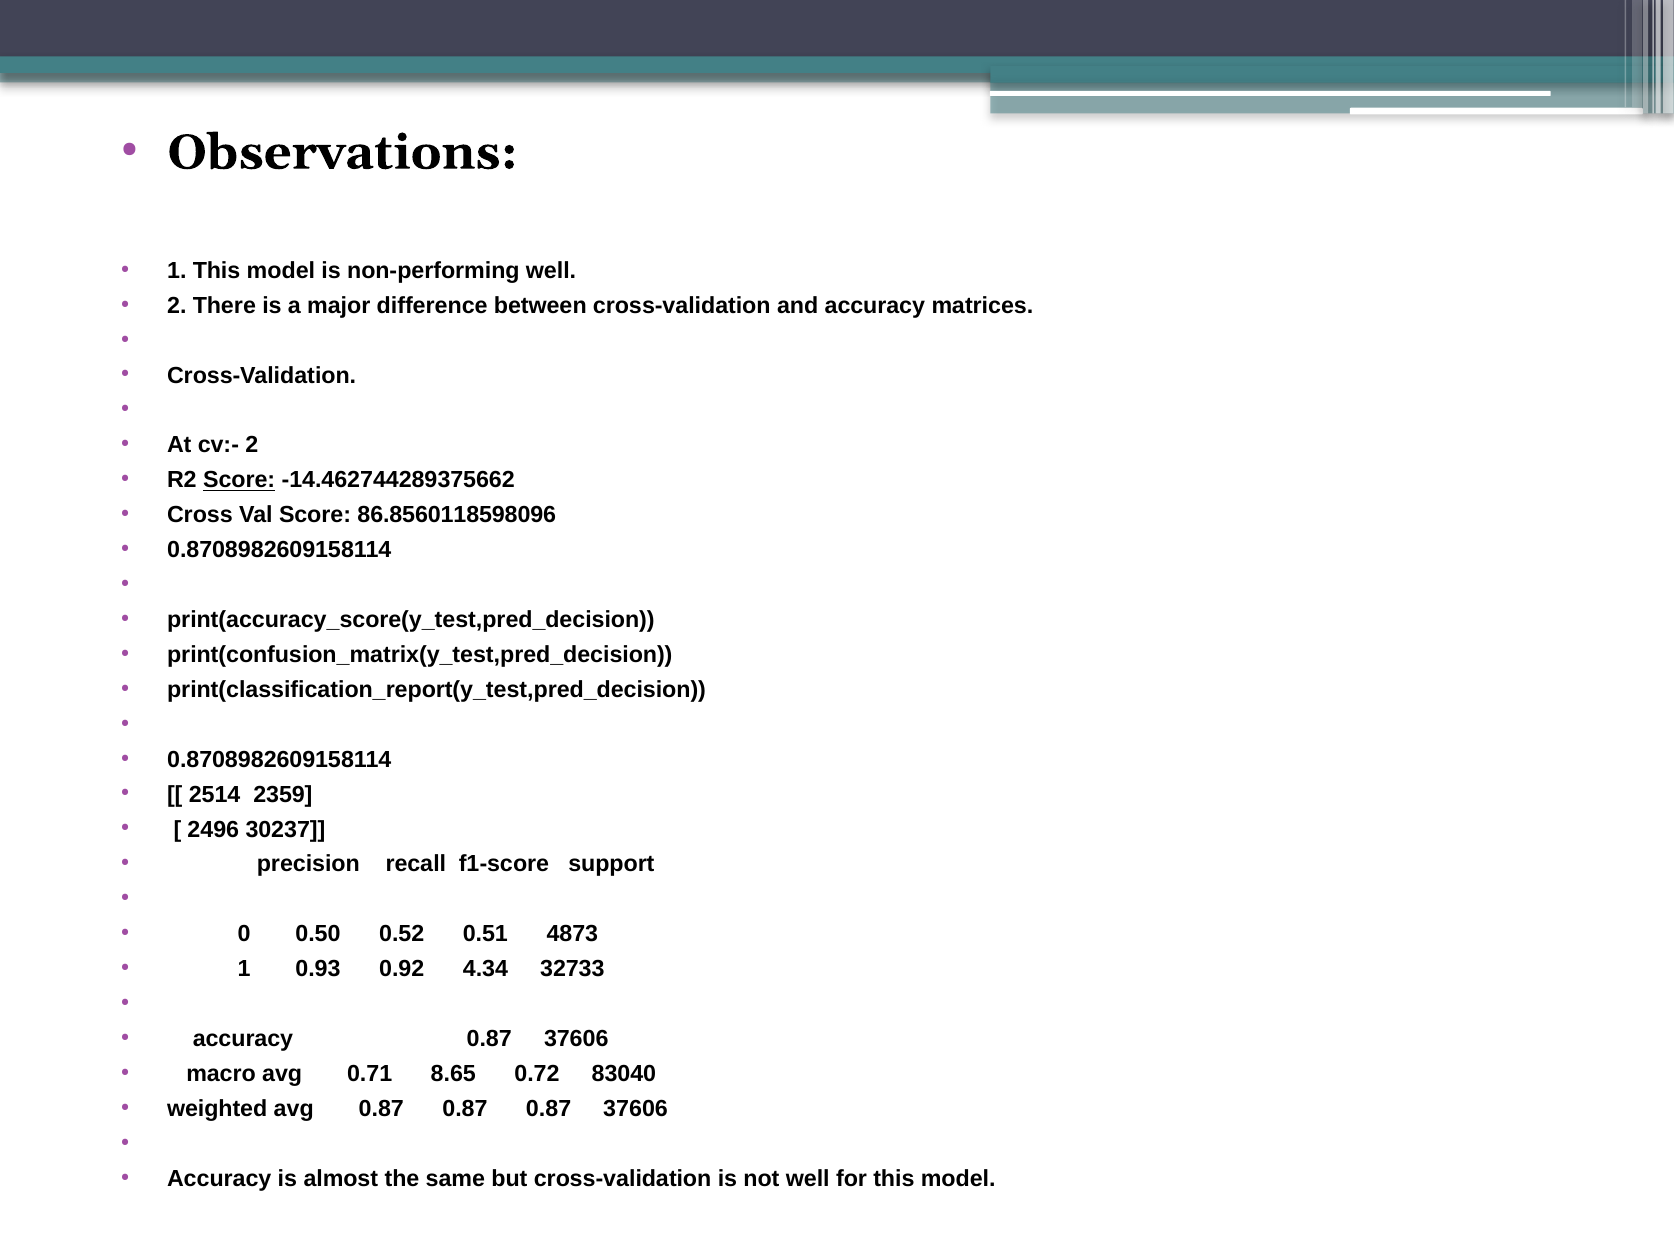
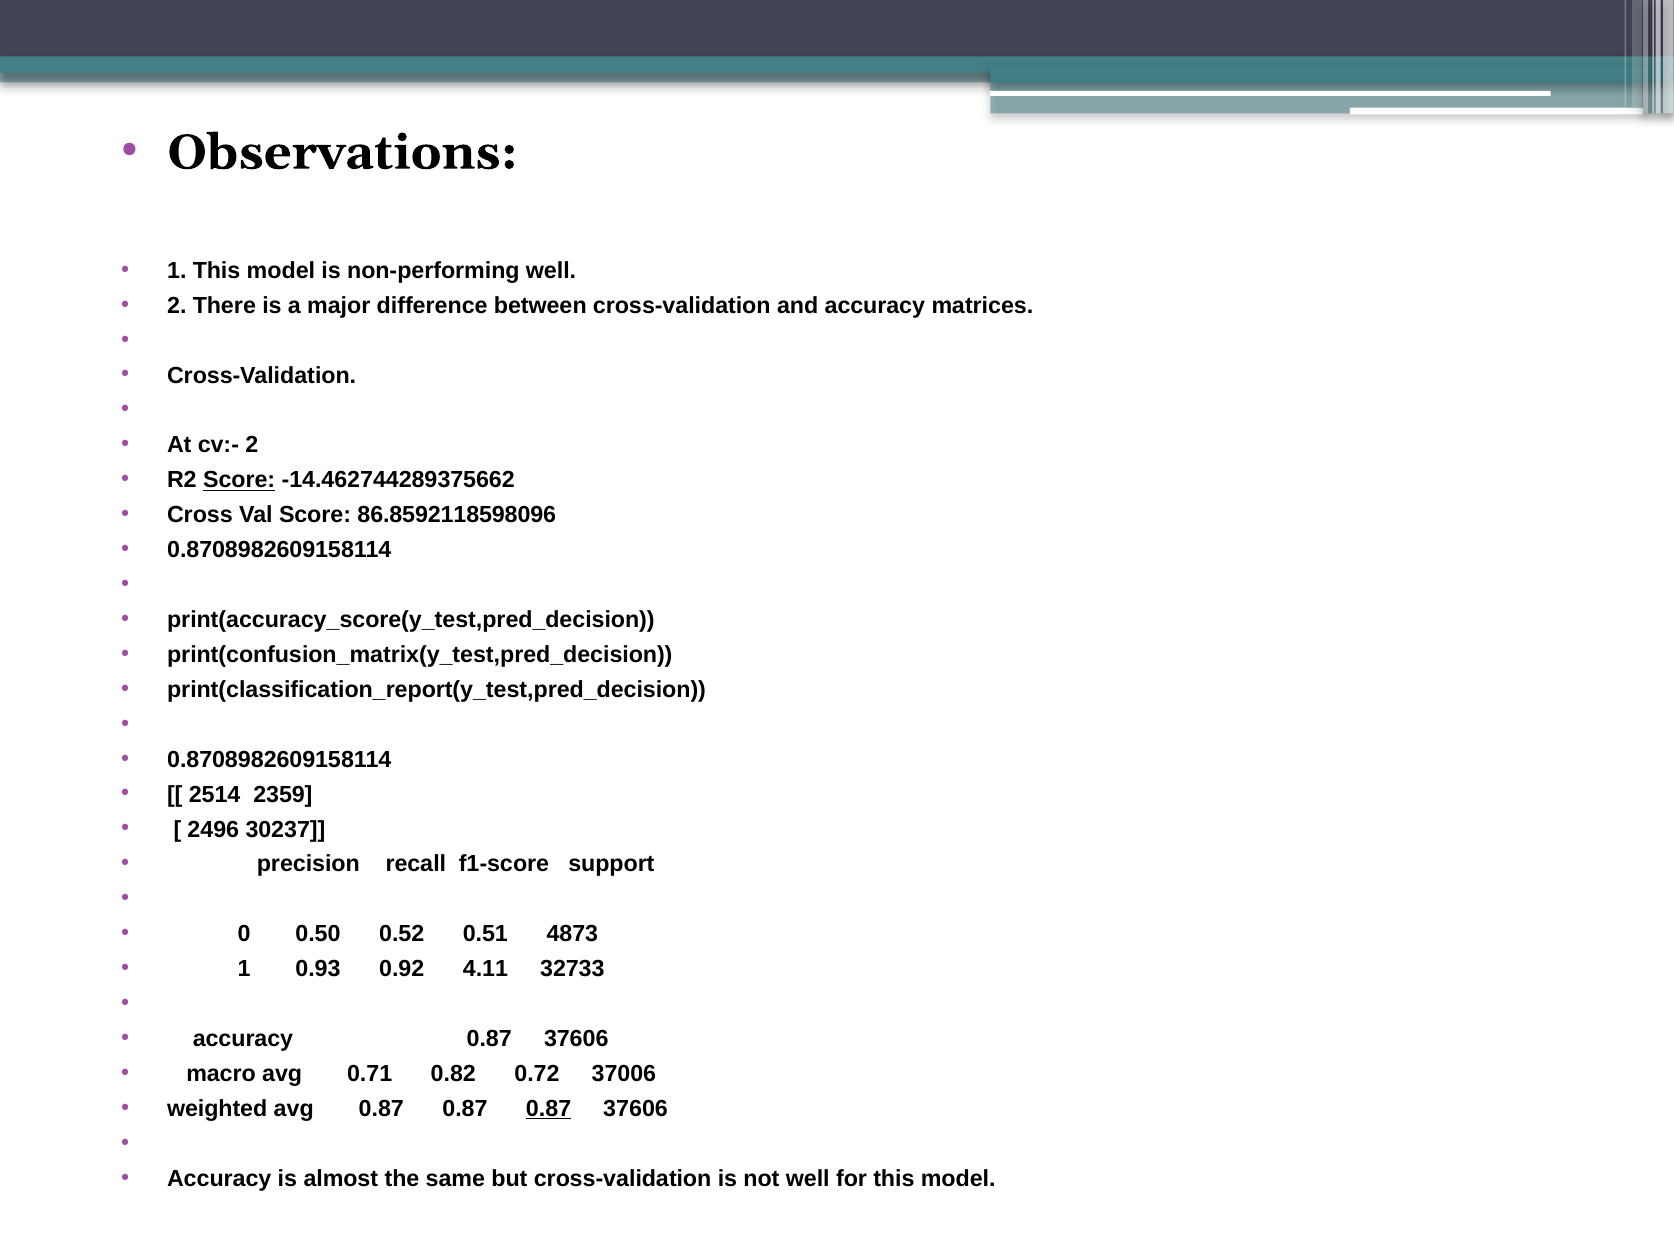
86.8560118598096: 86.8560118598096 -> 86.8592118598096
4.34: 4.34 -> 4.11
8.65: 8.65 -> 0.82
83040: 83040 -> 37006
0.87 at (549, 1109) underline: none -> present
